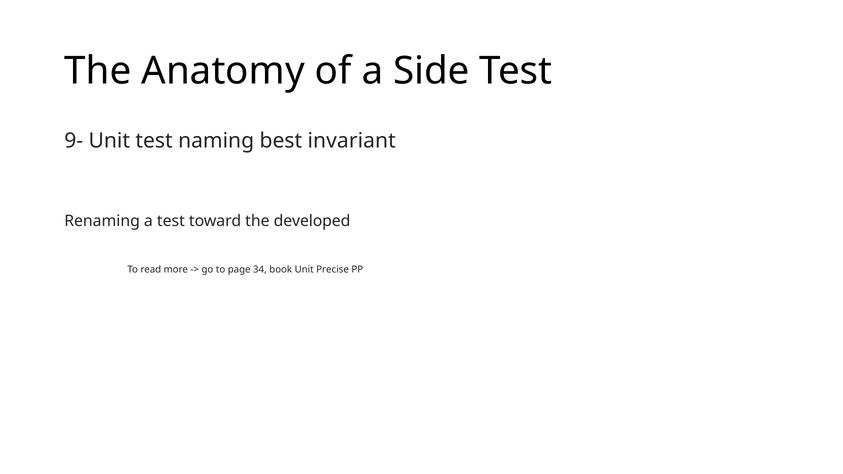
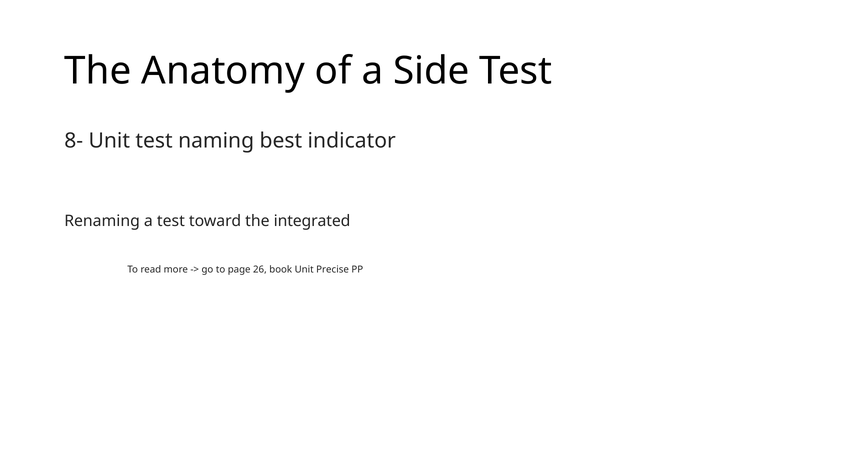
9-: 9- -> 8-
invariant: invariant -> indicator
developed: developed -> integrated
34: 34 -> 26
